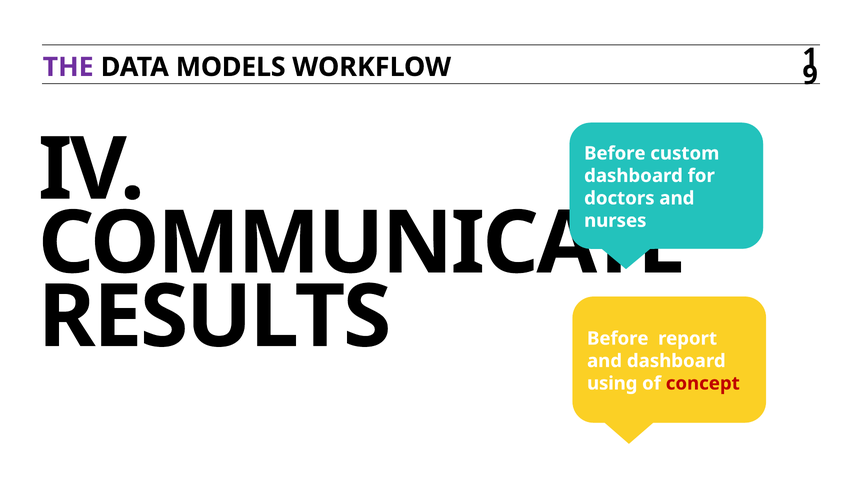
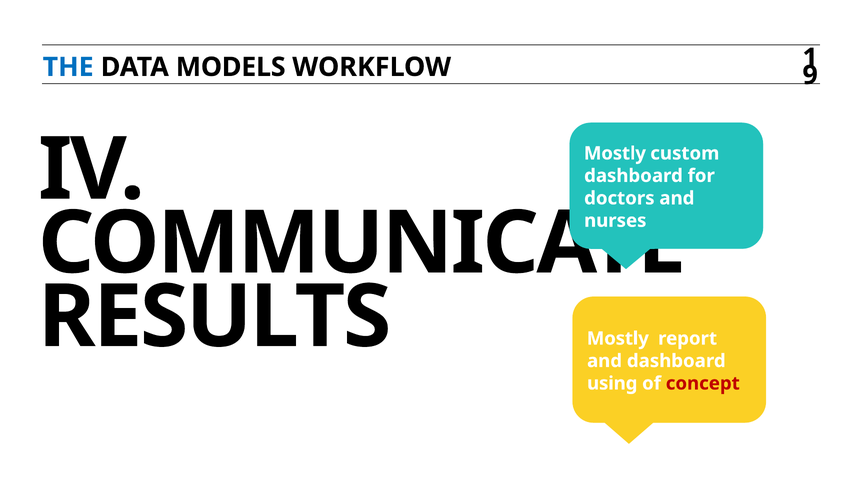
THE colour: purple -> blue
Before at (615, 153): Before -> Mostly
Before at (618, 339): Before -> Mostly
